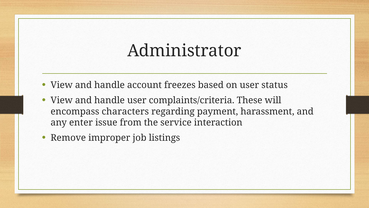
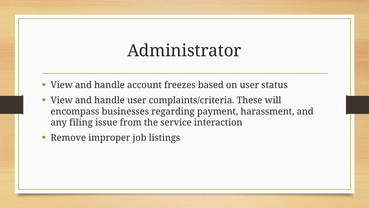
characters: characters -> businesses
enter: enter -> filing
